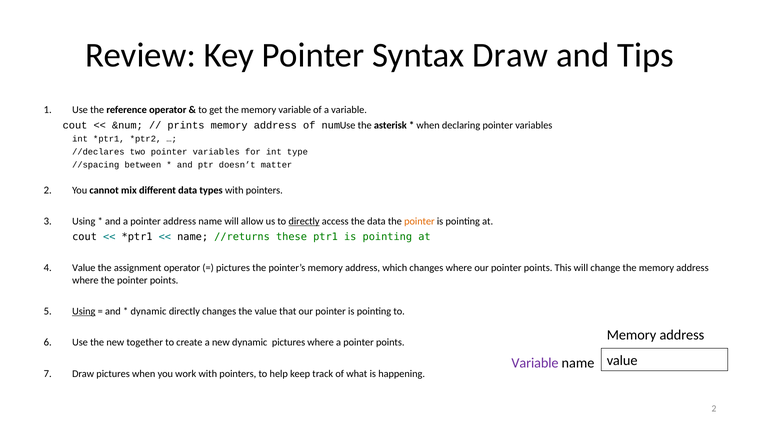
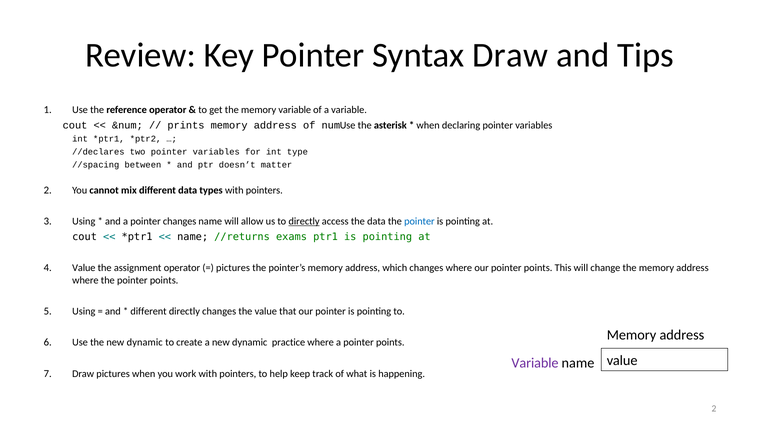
pointer address: address -> changes
pointer at (419, 221) colour: orange -> blue
these: these -> exams
Using at (84, 311) underline: present -> none
dynamic at (148, 311): dynamic -> different
the new together: together -> dynamic
dynamic pictures: pictures -> practice
